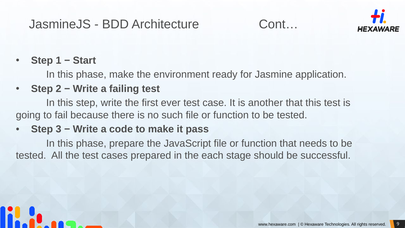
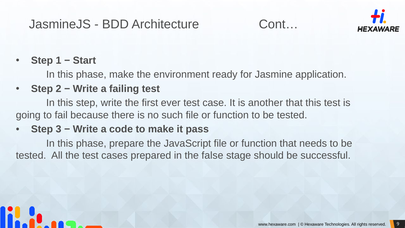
each: each -> false
